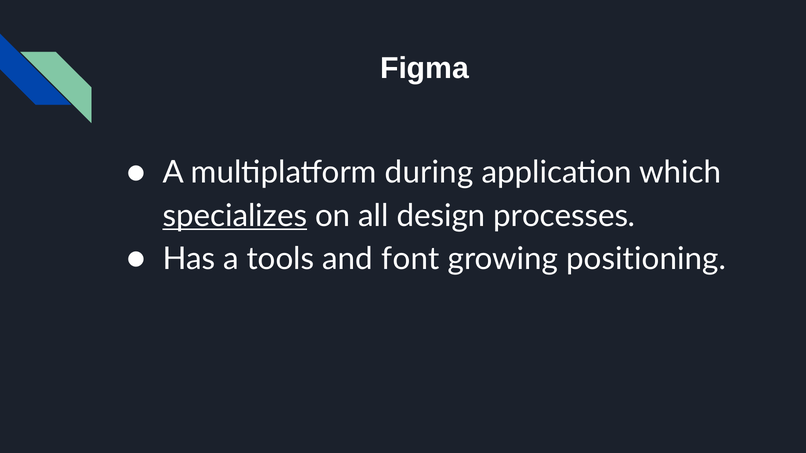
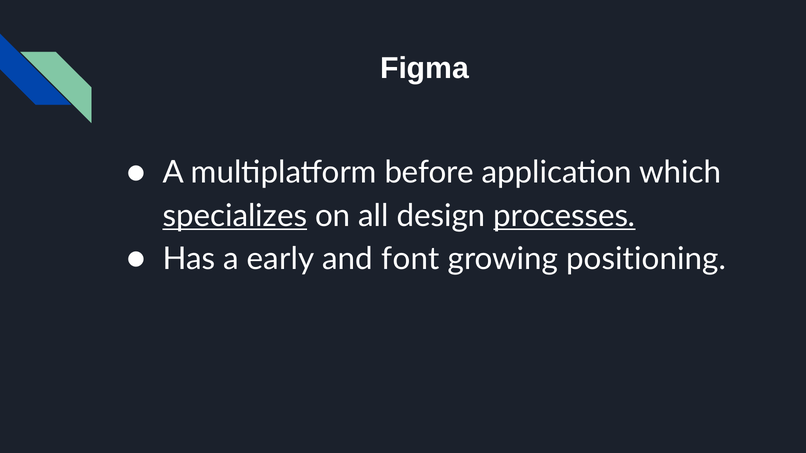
during: during -> before
processes underline: none -> present
tools: tools -> early
